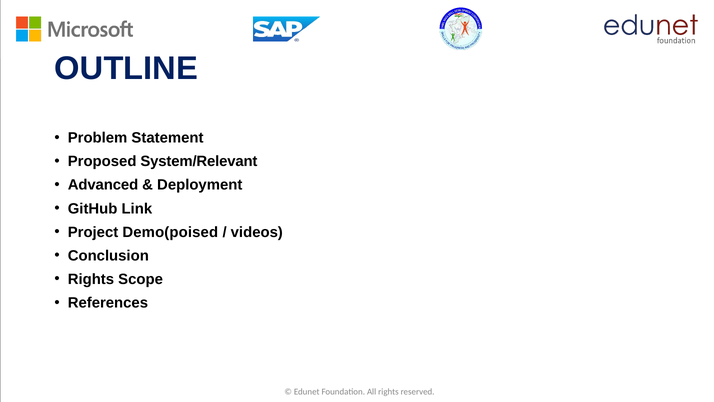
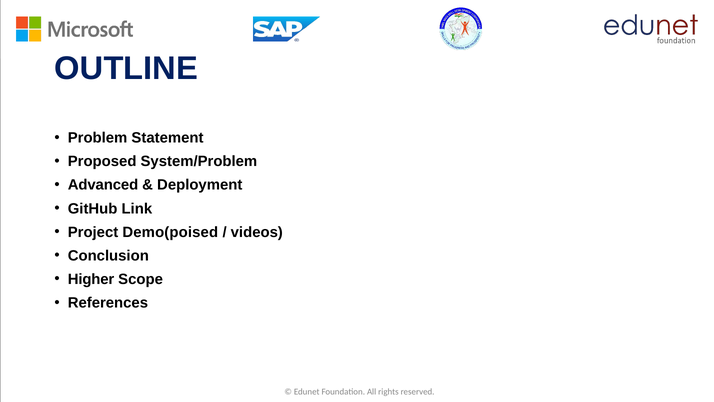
System/Relevant: System/Relevant -> System/Problem
Rights at (91, 279): Rights -> Higher
